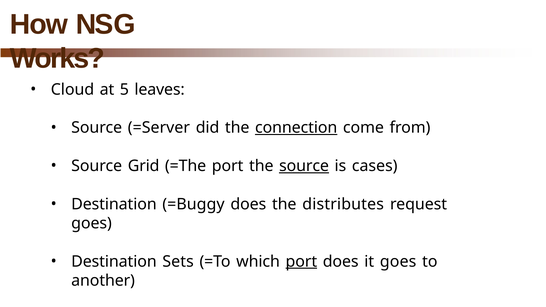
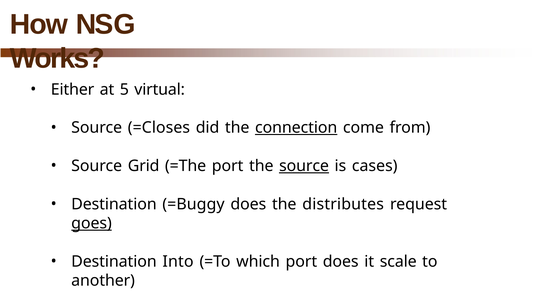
Cloud: Cloud -> Either
leaves: leaves -> virtual
=Server: =Server -> =Closes
goes at (92, 223) underline: none -> present
Sets: Sets -> Into
port at (301, 262) underline: present -> none
it goes: goes -> scale
